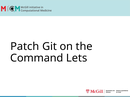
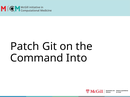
Lets: Lets -> Into
